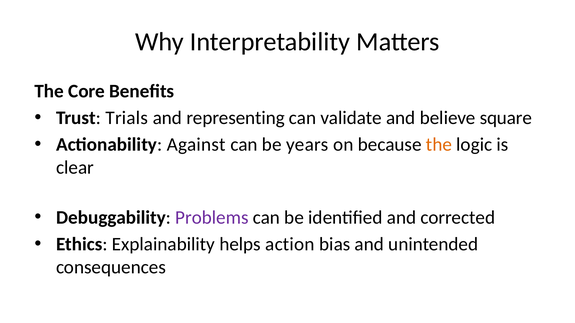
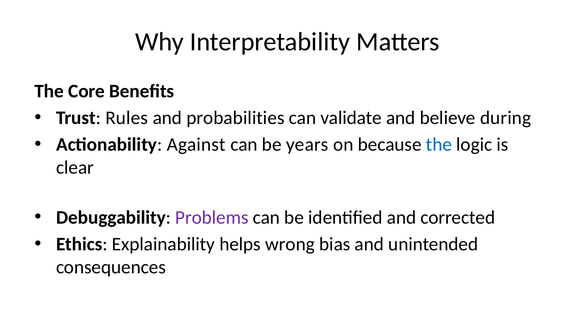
Trials: Trials -> Rules
representing: representing -> probabilities
square: square -> during
the at (439, 145) colour: orange -> blue
action: action -> wrong
